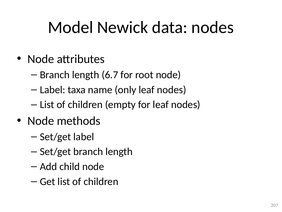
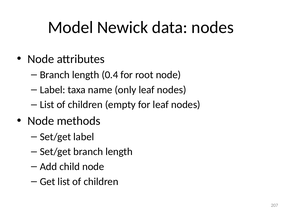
6.7: 6.7 -> 0.4
